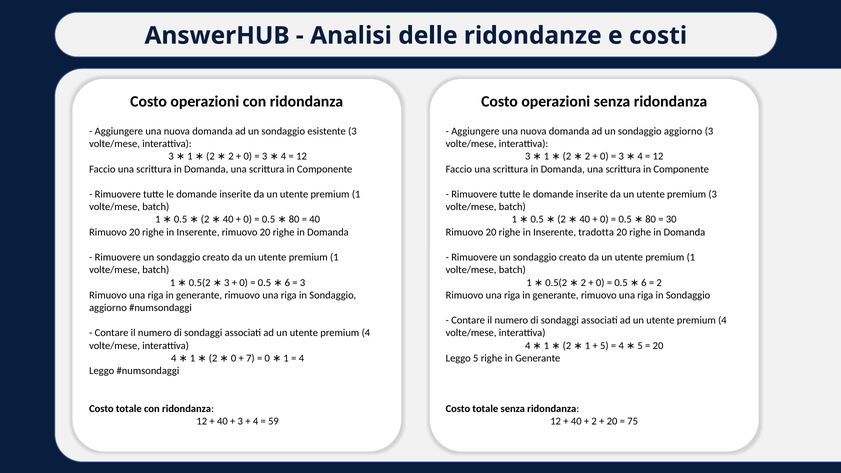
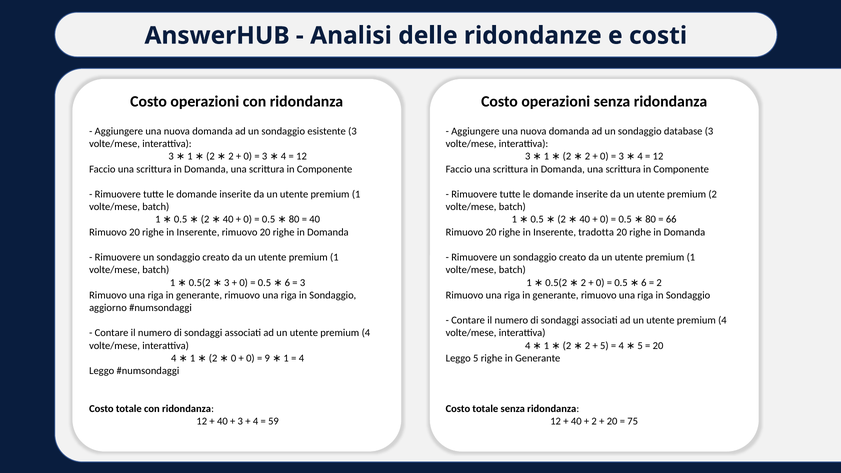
un sondaggio aggiorno: aggiorno -> database
premium 3: 3 -> 2
30: 30 -> 66
4 1 2 1: 1 -> 2
7 at (250, 358): 7 -> 0
0 at (267, 358): 0 -> 9
